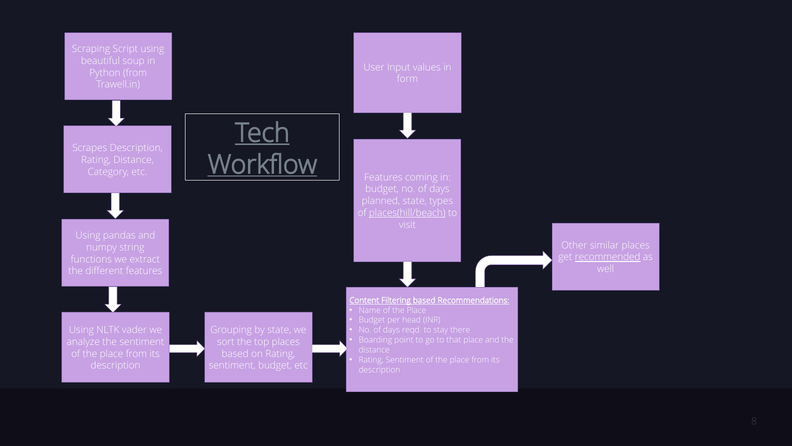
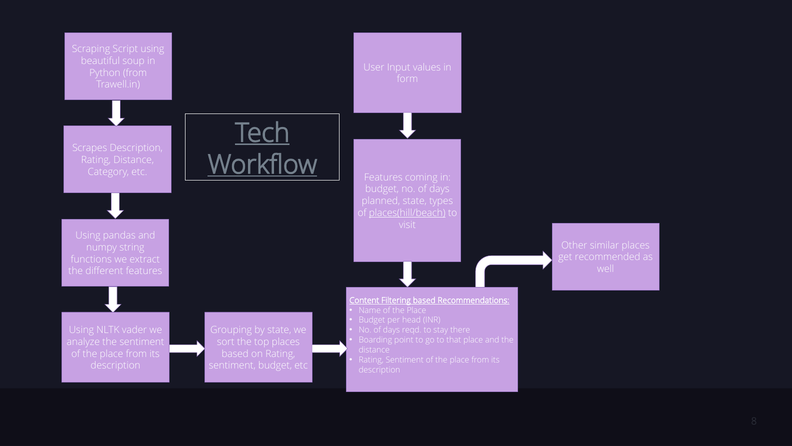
recommended underline: present -> none
